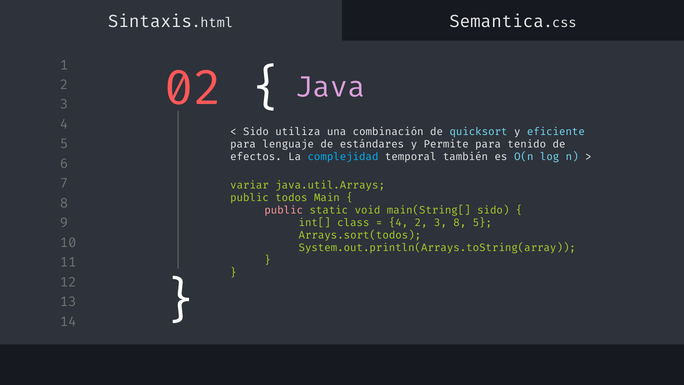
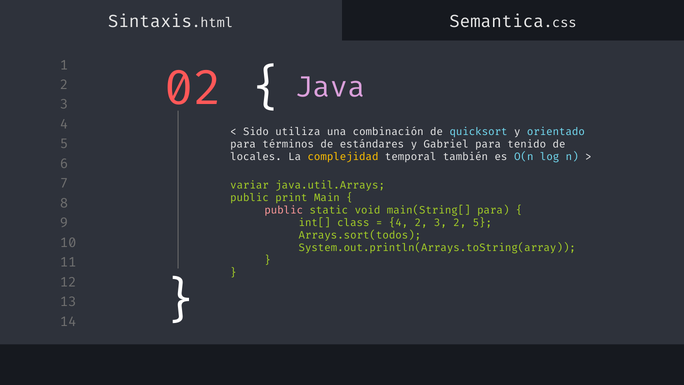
eficiente: eficiente -> orientado
lenguaje: lenguaje -> términos
Permite: Permite -> Gabriel
efectos: efectos -> locales
complejidad colour: light blue -> yellow
todos: todos -> print
main(String[ sido: sido -> para
3 8: 8 -> 2
